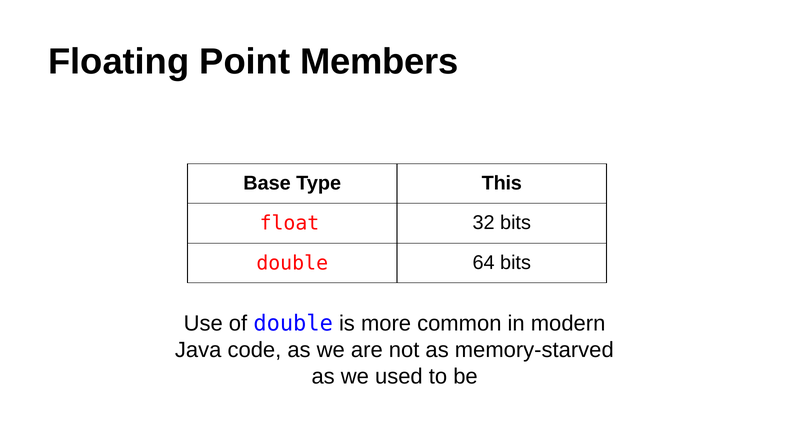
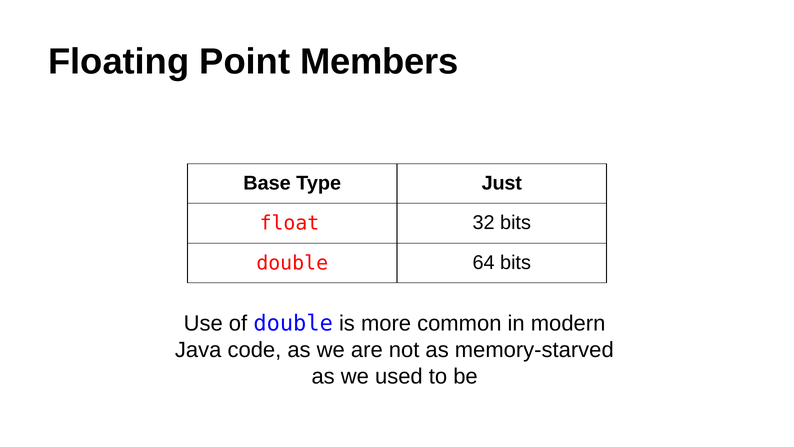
This: This -> Just
